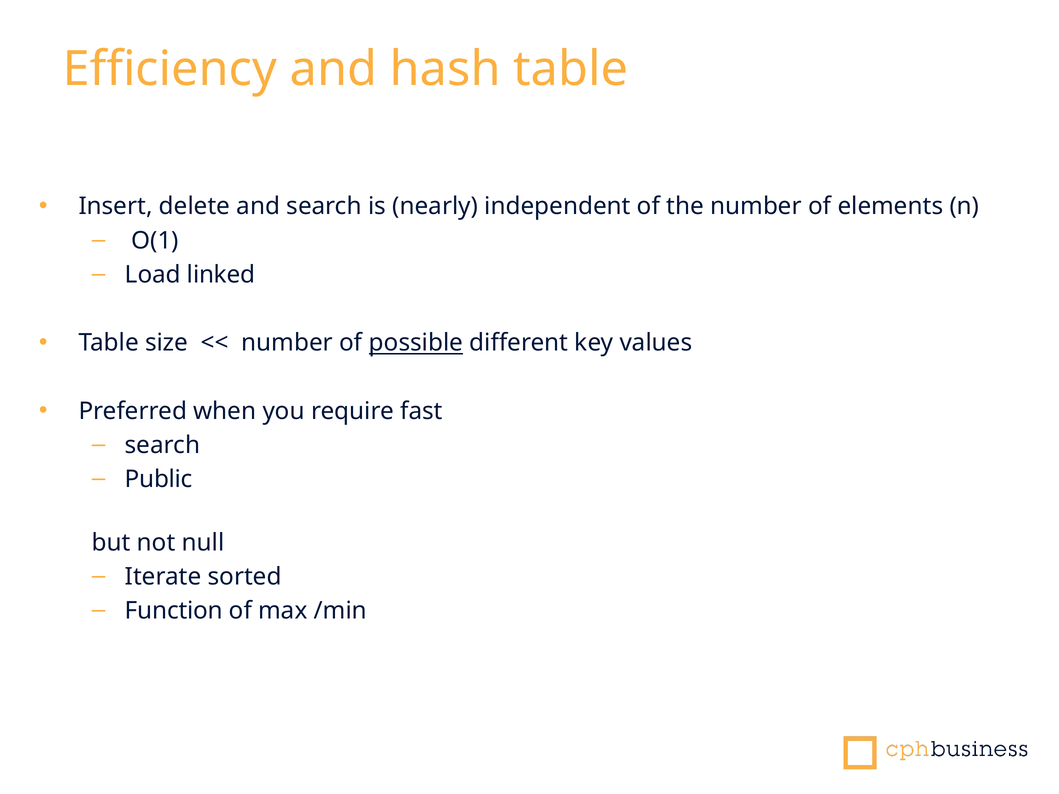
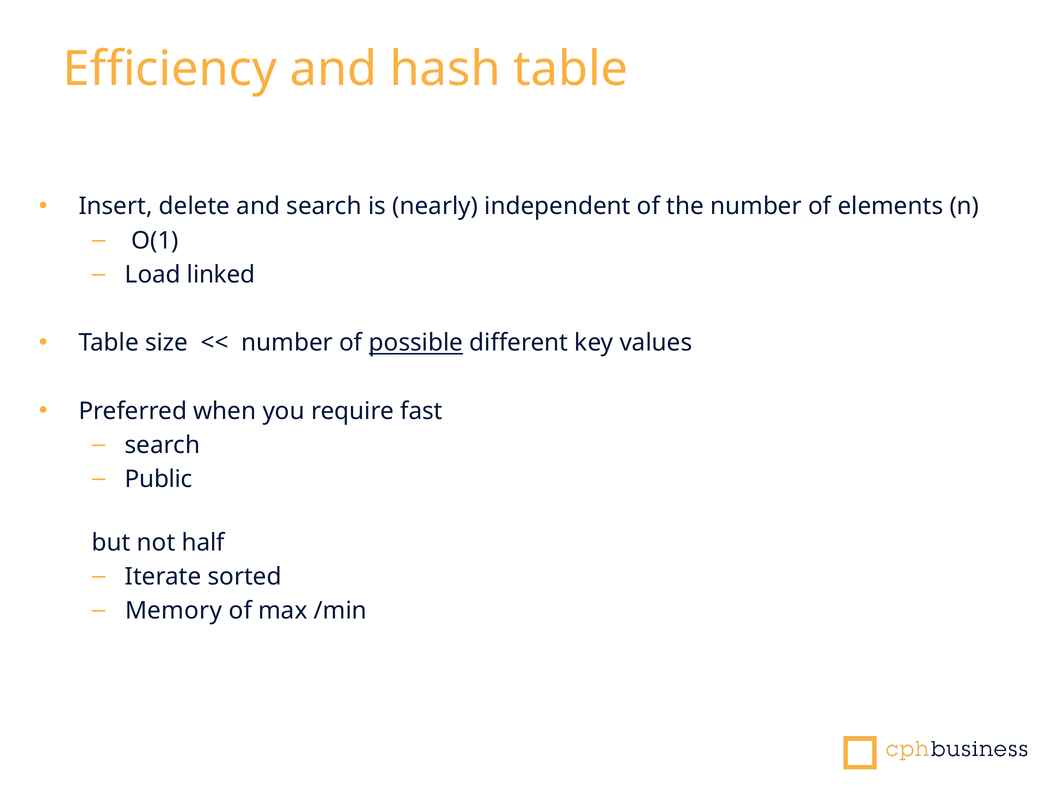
null: null -> half
Function: Function -> Memory
